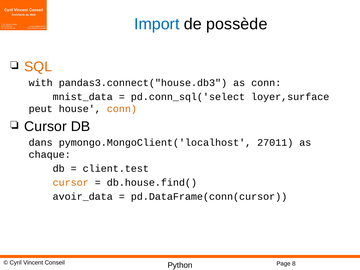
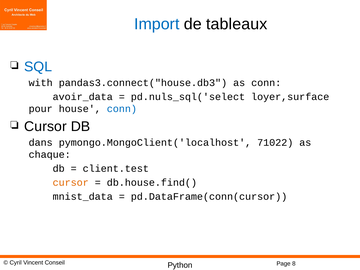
possède: possède -> tableaux
SQL colour: orange -> blue
mnist_data: mnist_data -> avoir_data
pd.conn_sql('select: pd.conn_sql('select -> pd.nuls_sql('select
peut: peut -> pour
conn at (122, 109) colour: orange -> blue
27011: 27011 -> 71022
avoir_data: avoir_data -> mnist_data
